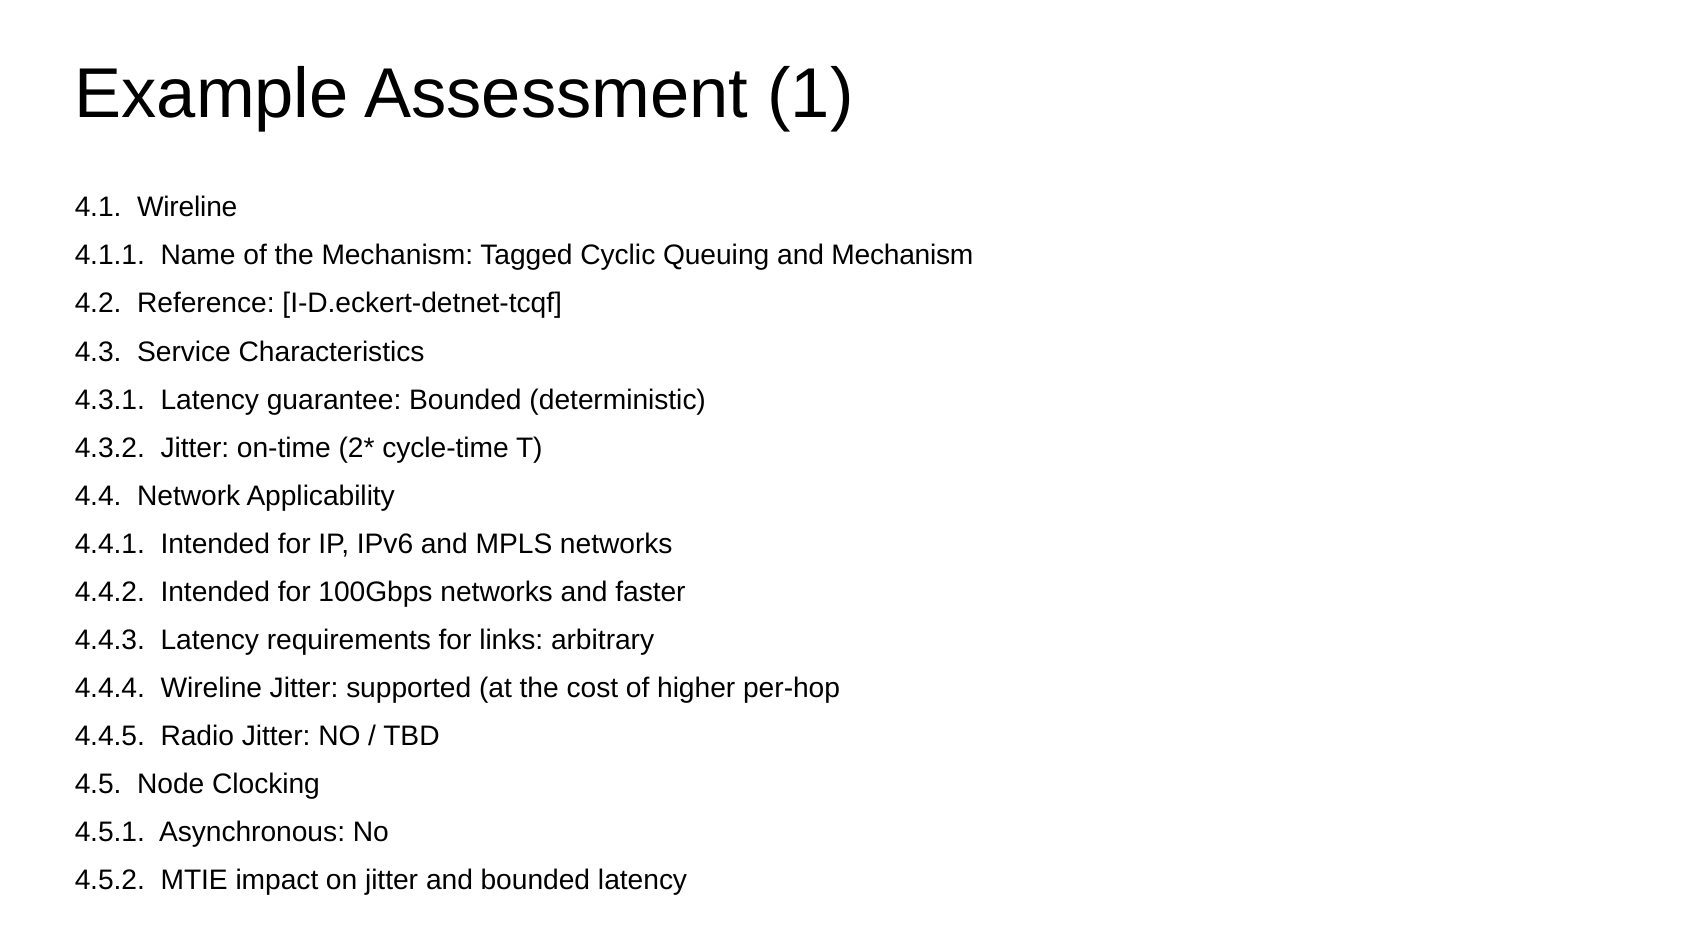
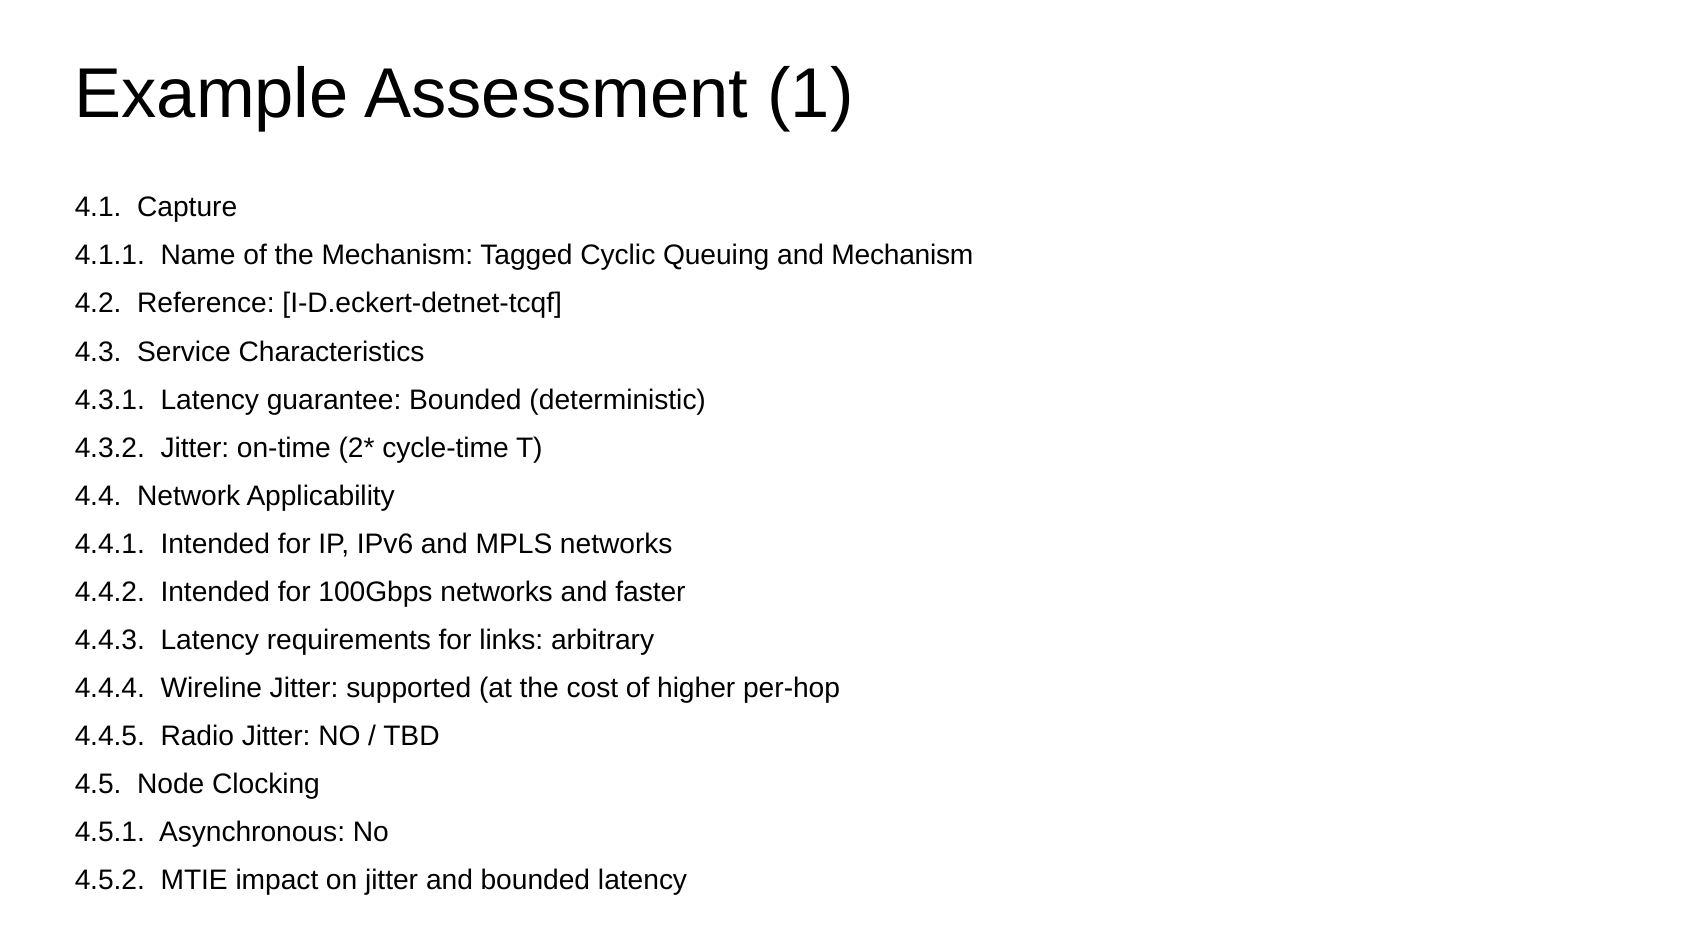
4.1 Wireline: Wireline -> Capture
